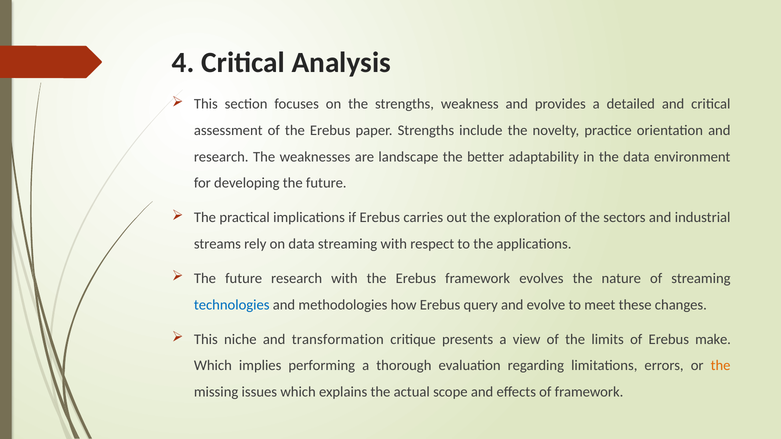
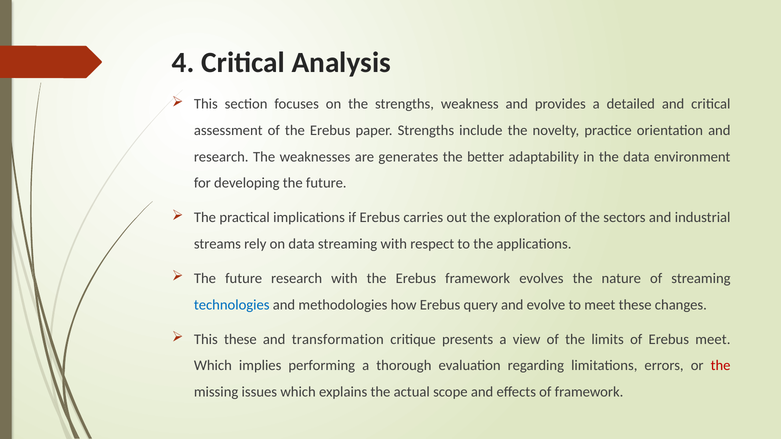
landscape: landscape -> generates
This niche: niche -> these
Erebus make: make -> meet
the at (721, 366) colour: orange -> red
